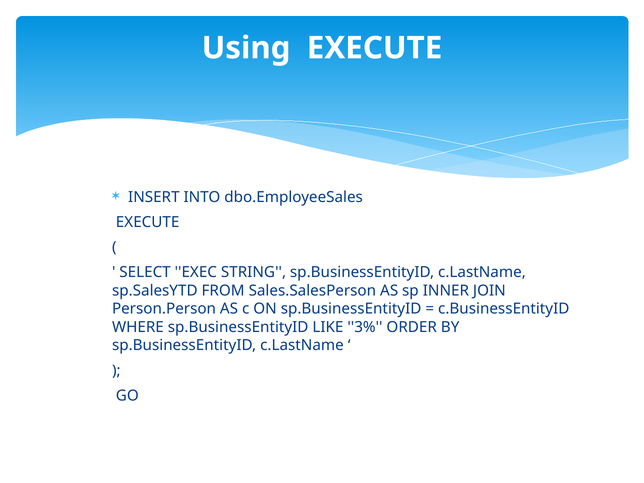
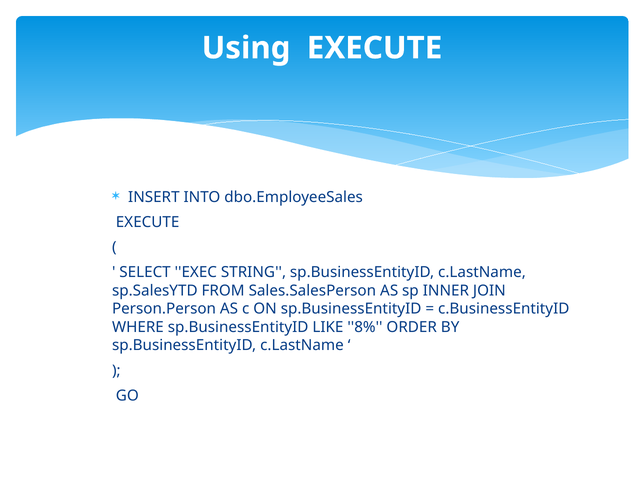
3%: 3% -> 8%
